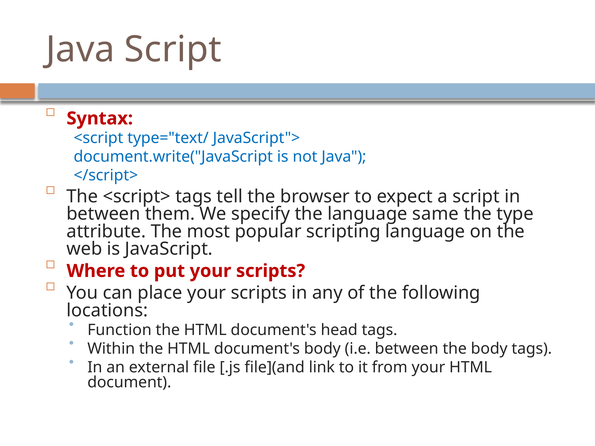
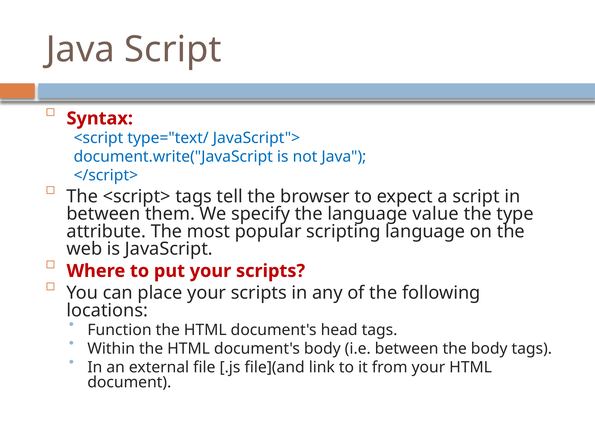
same: same -> value
